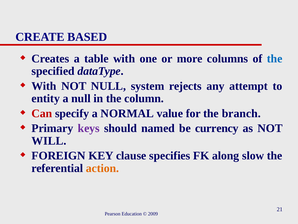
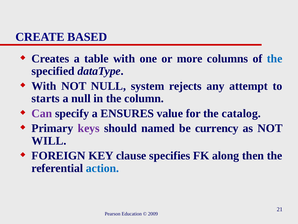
entity: entity -> starts
Can colour: red -> purple
NORMAL: NORMAL -> ENSURES
branch: branch -> catalog
slow: slow -> then
action colour: orange -> blue
